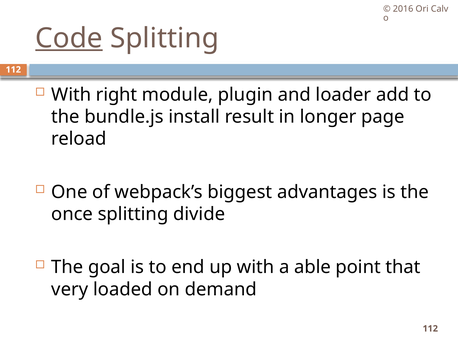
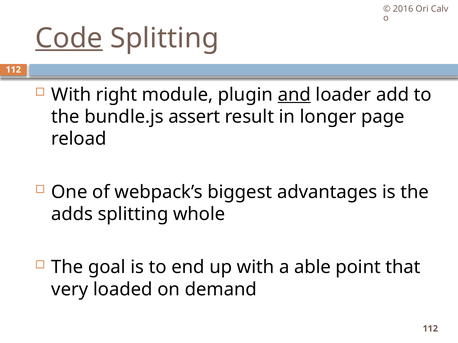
and underline: none -> present
install: install -> assert
once: once -> adds
divide: divide -> whole
